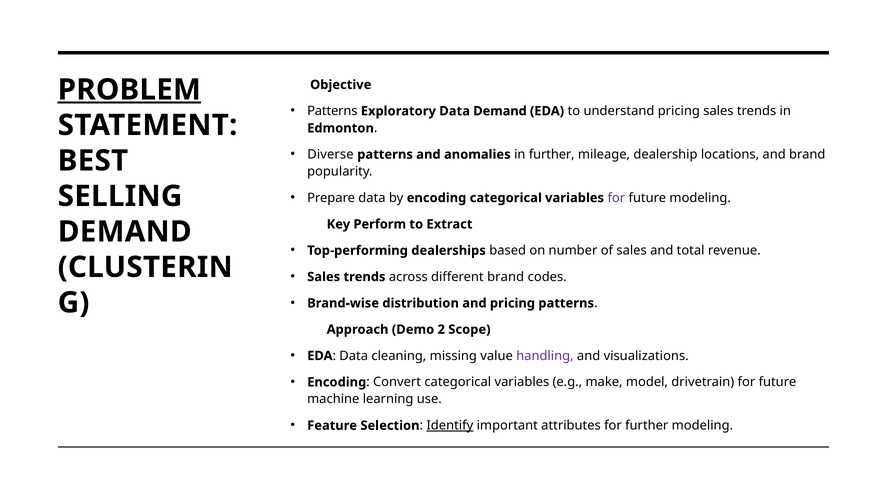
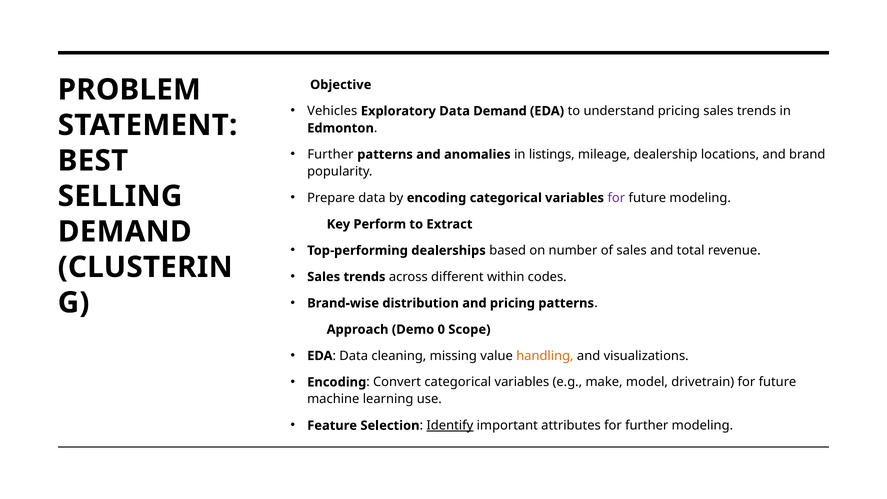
PROBLEM underline: present -> none
Patterns at (332, 111): Patterns -> Vehicles
Diverse at (330, 154): Diverse -> Further
in further: further -> listings
different brand: brand -> within
2: 2 -> 0
handling colour: purple -> orange
